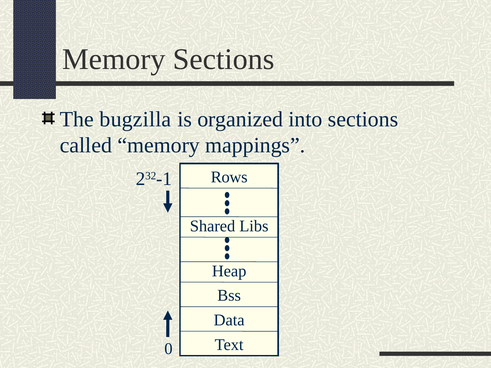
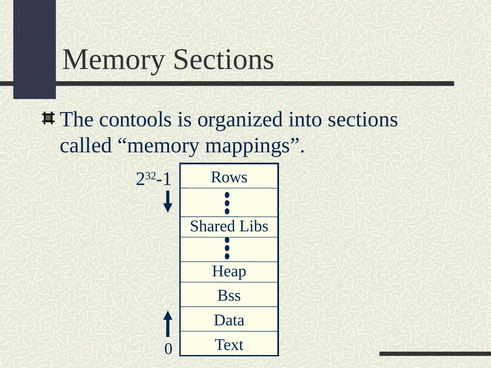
bugzilla: bugzilla -> contools
